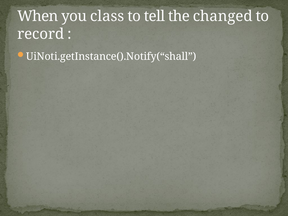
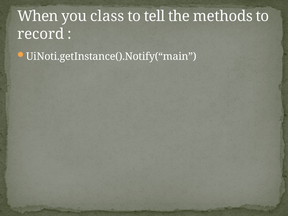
changed: changed -> methods
UiNoti.getInstance().Notify(“shall: UiNoti.getInstance().Notify(“shall -> UiNoti.getInstance().Notify(“main
